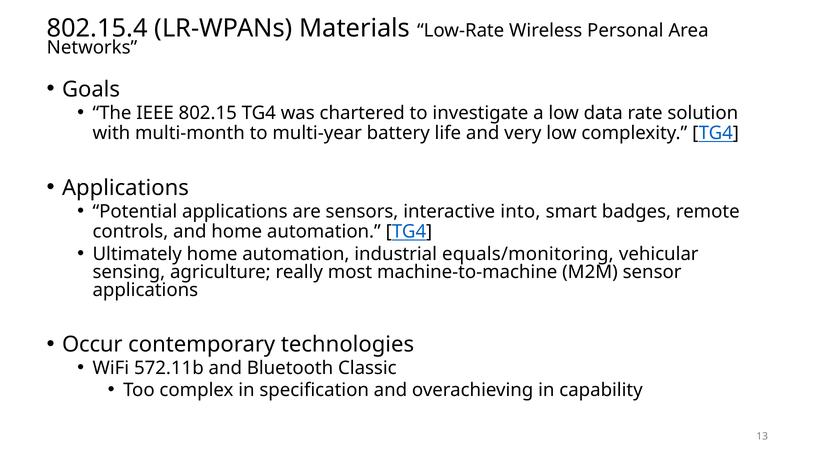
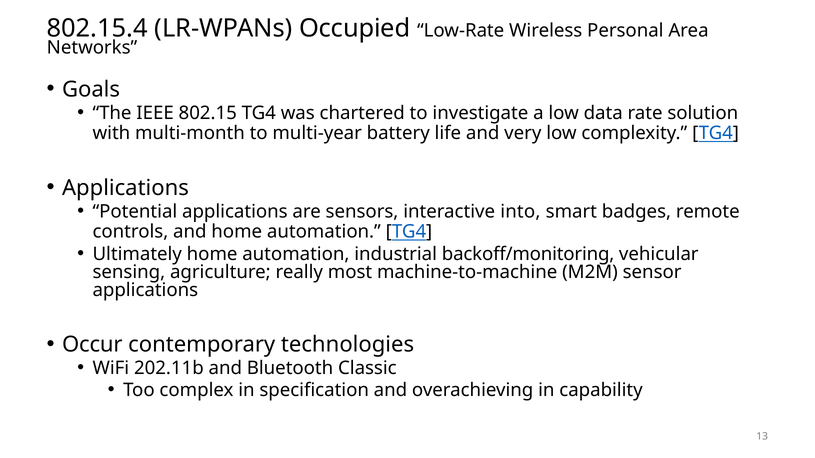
Materials: Materials -> Occupied
equals/monitoring: equals/monitoring -> backoff/monitoring
572.11b: 572.11b -> 202.11b
